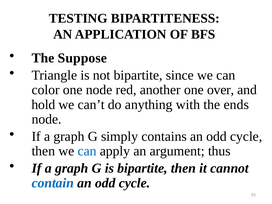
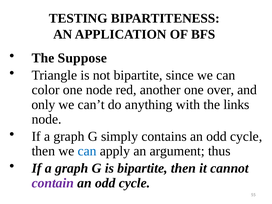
hold: hold -> only
ends: ends -> links
contain colour: blue -> purple
